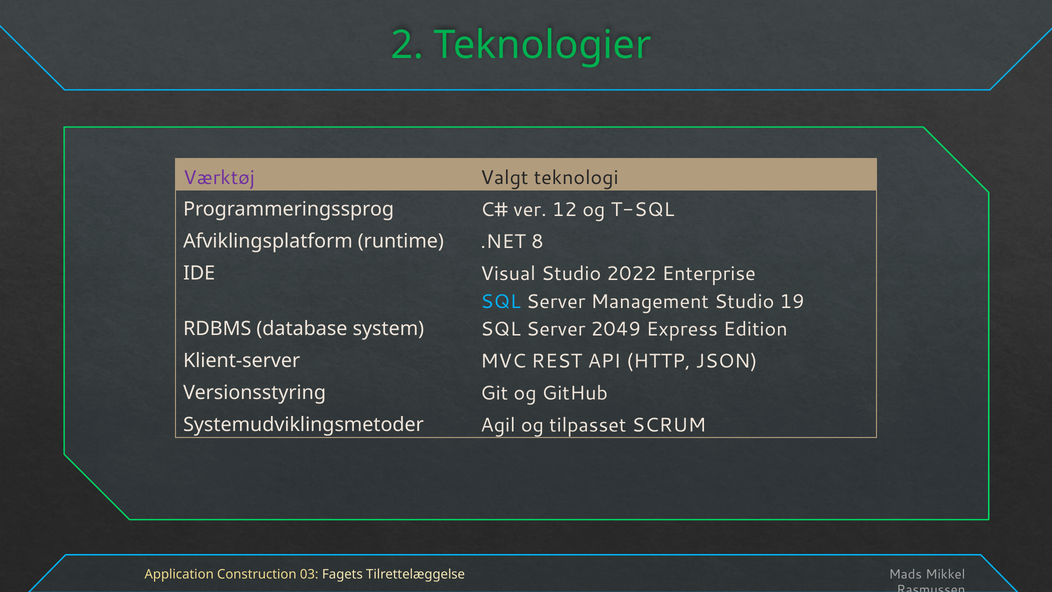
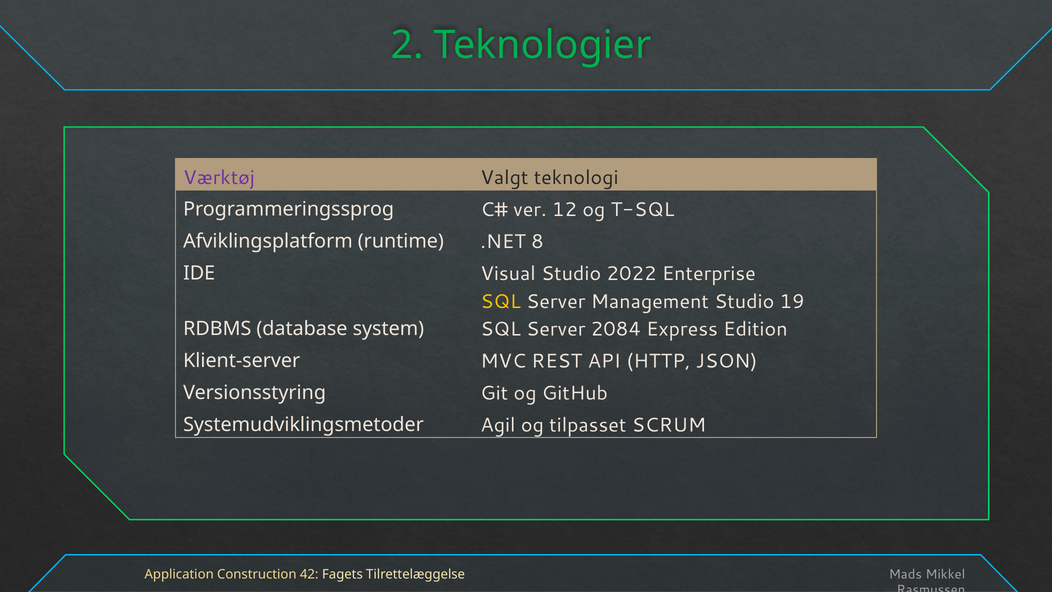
SQL at (501, 301) colour: light blue -> yellow
2049: 2049 -> 2084
03: 03 -> 42
